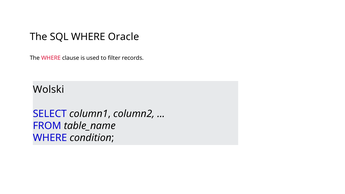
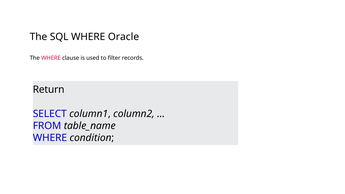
Wolski: Wolski -> Return
